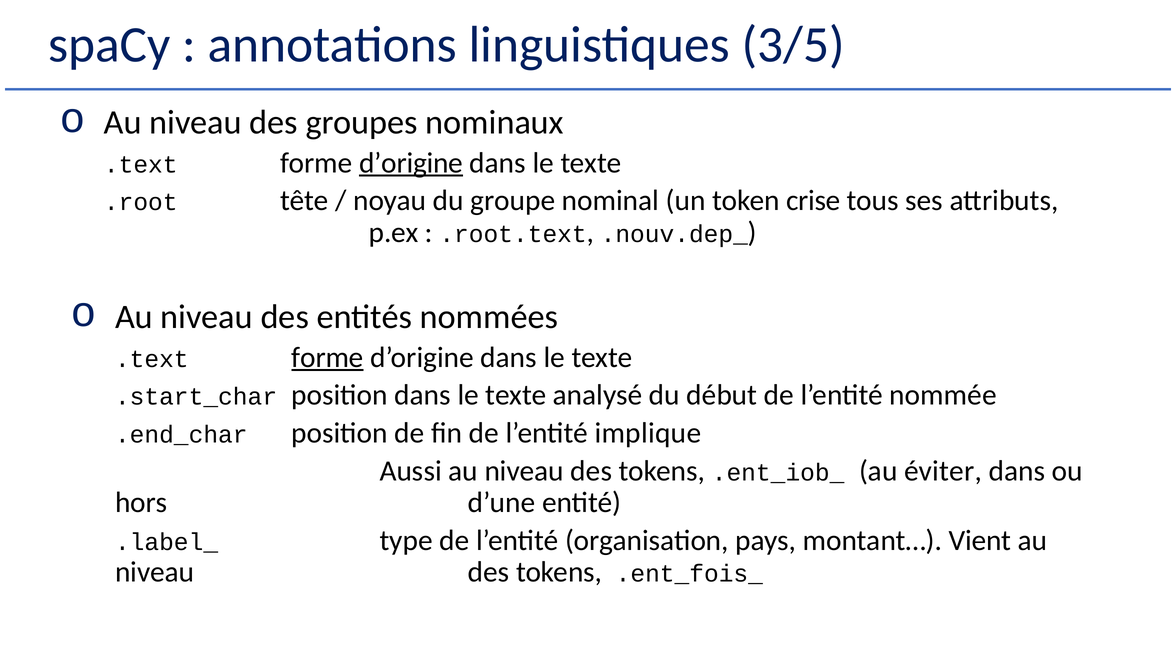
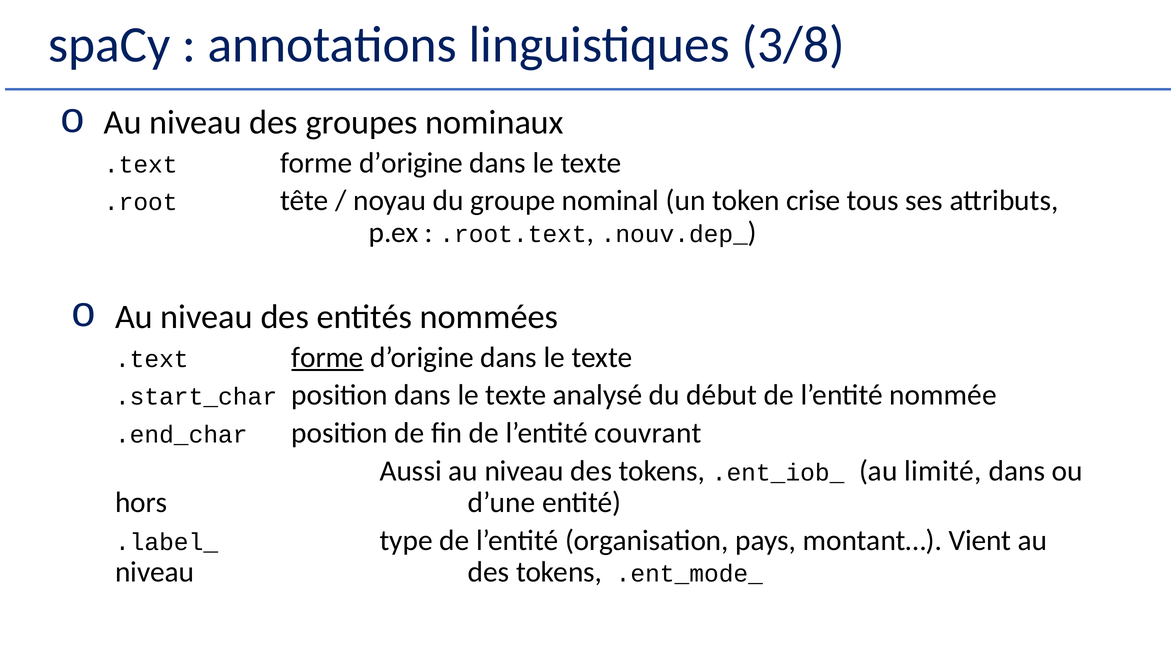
3/5: 3/5 -> 3/8
d’origine at (411, 163) underline: present -> none
implique: implique -> couvrant
éviter: éviter -> limité
.ent_fois_: .ent_fois_ -> .ent_mode_
